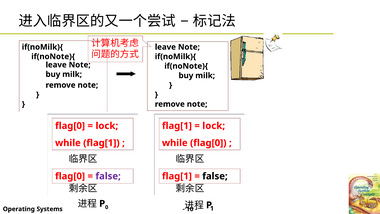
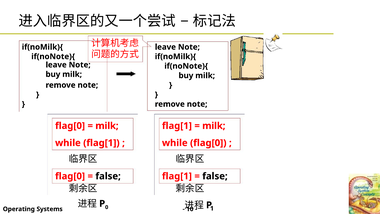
lock at (107, 126): lock -> milk
lock at (214, 126): lock -> milk
false at (108, 176) colour: purple -> black
